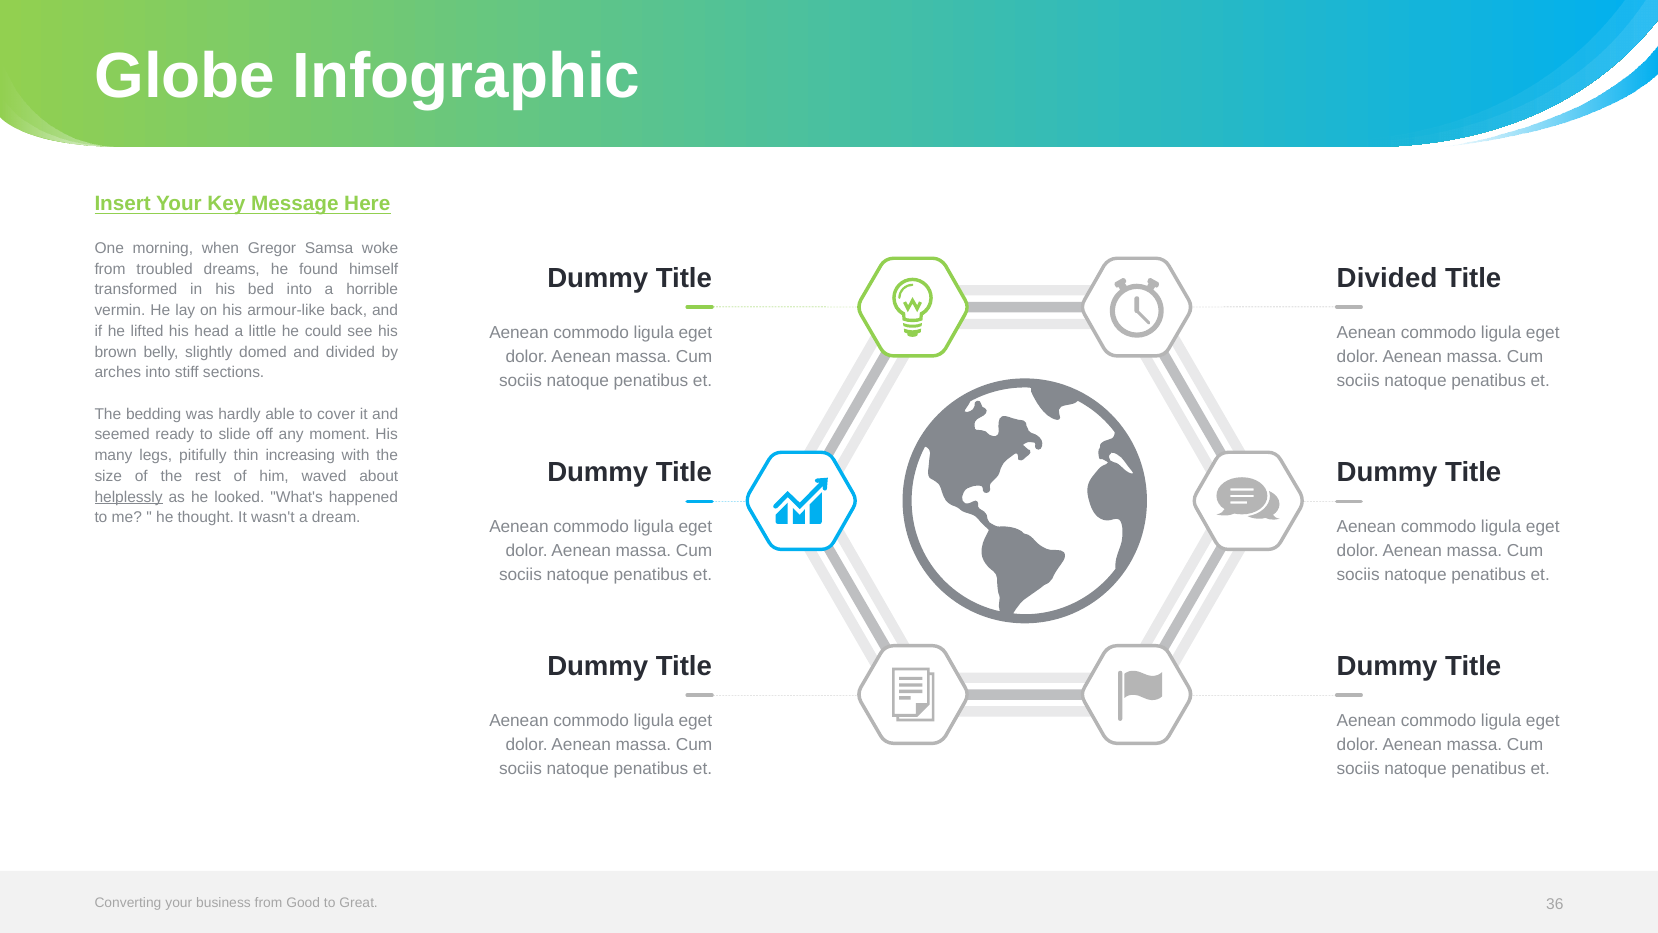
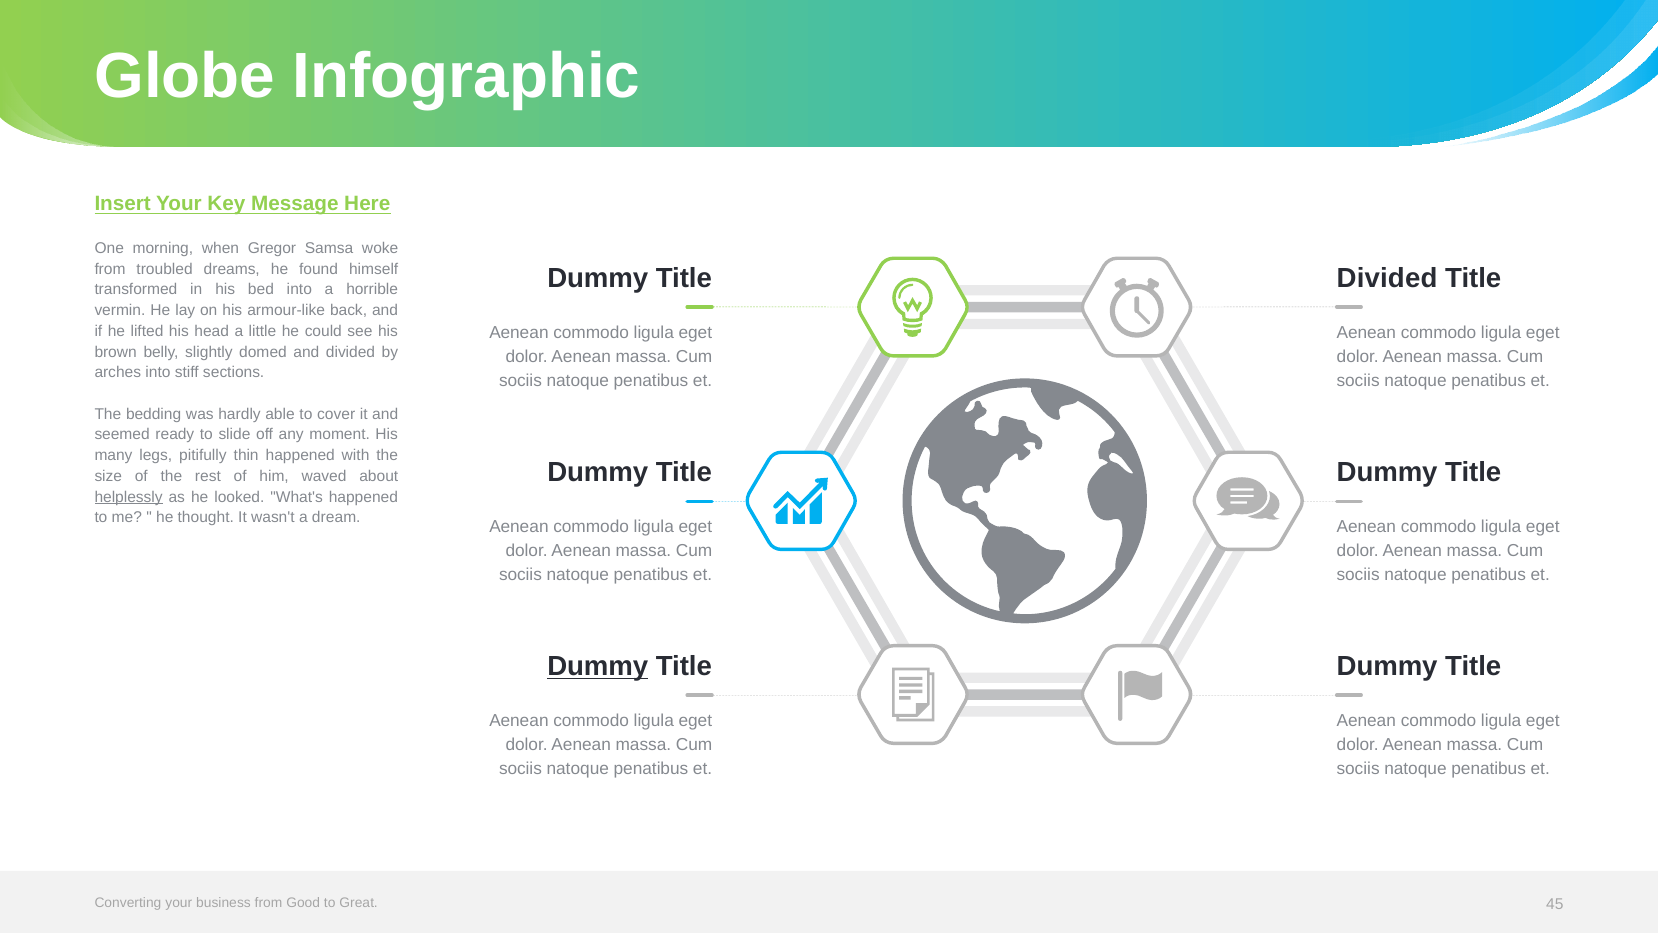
thin increasing: increasing -> happened
Dummy at (598, 666) underline: none -> present
36: 36 -> 45
